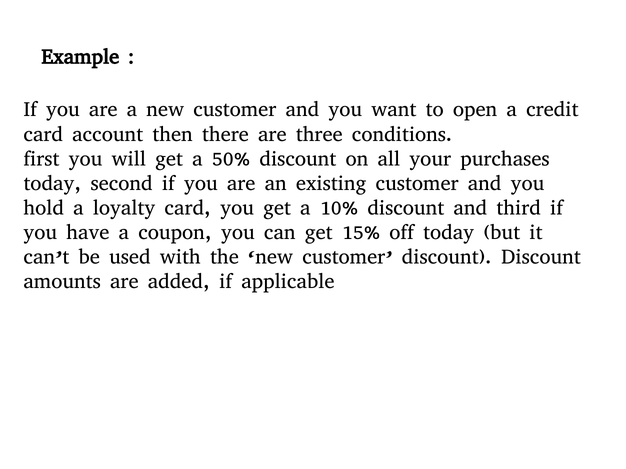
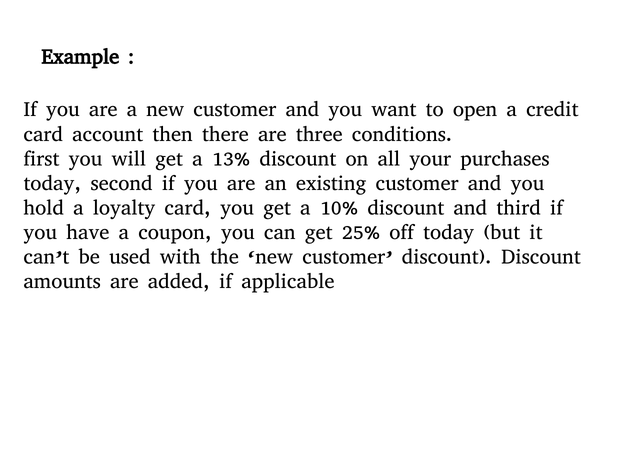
50%: 50% -> 13%
15%: 15% -> 25%
